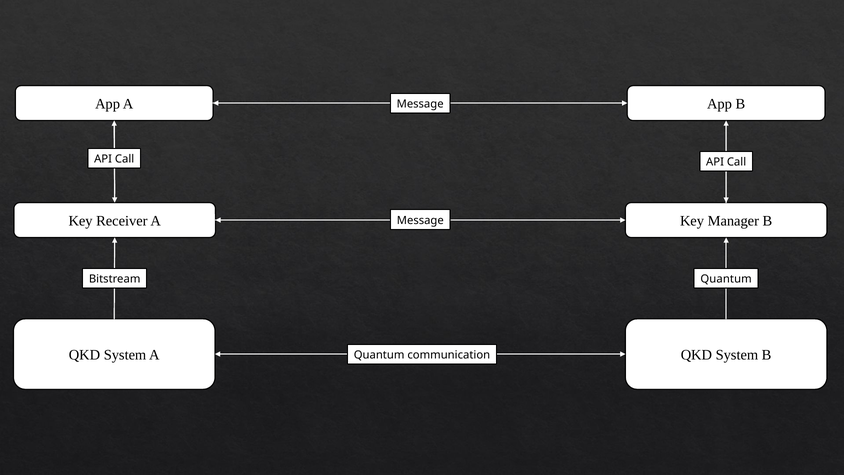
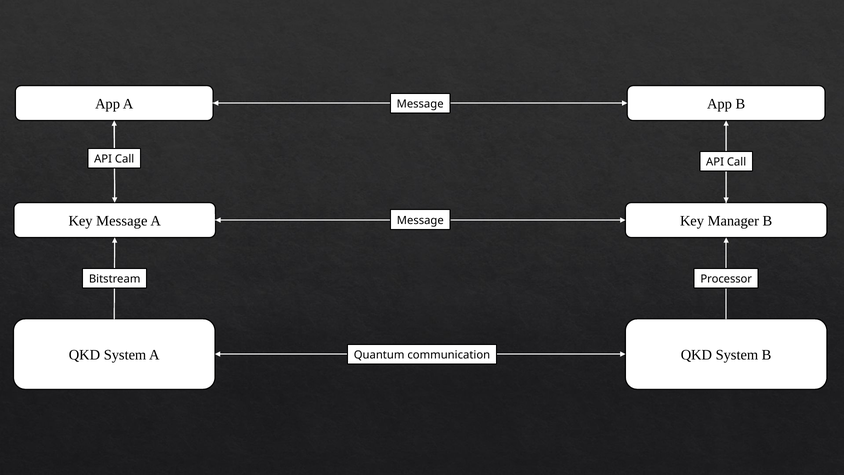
Key Receiver: Receiver -> Message
Bitstream Quantum: Quantum -> Processor
